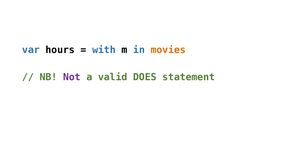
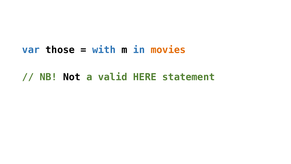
hours: hours -> those
Not colour: purple -> black
DOES: DOES -> HERE
